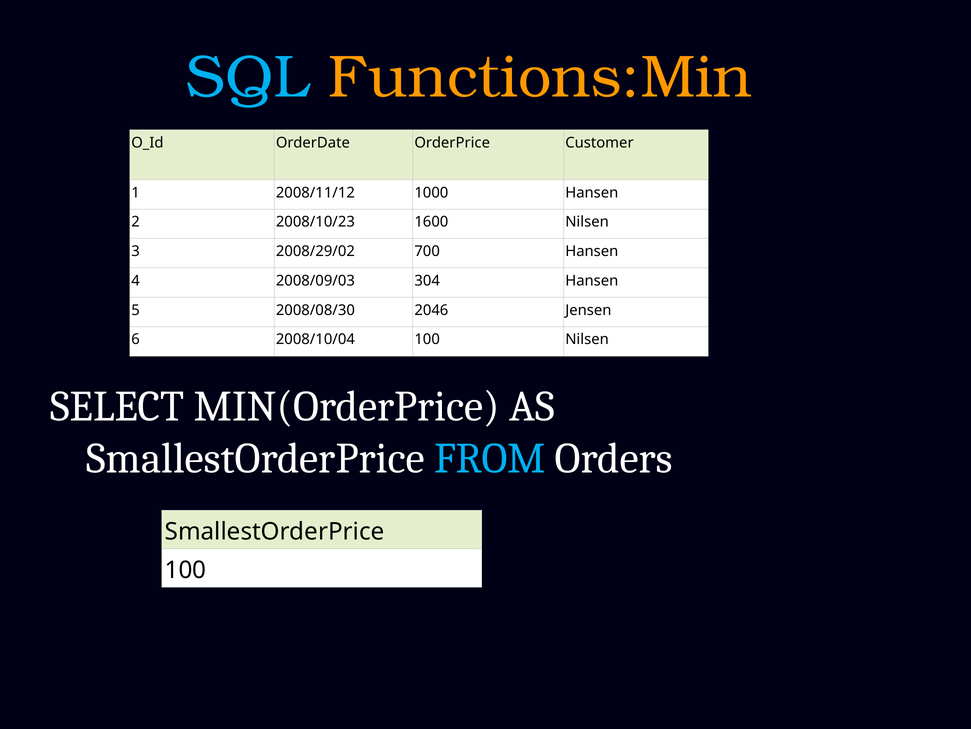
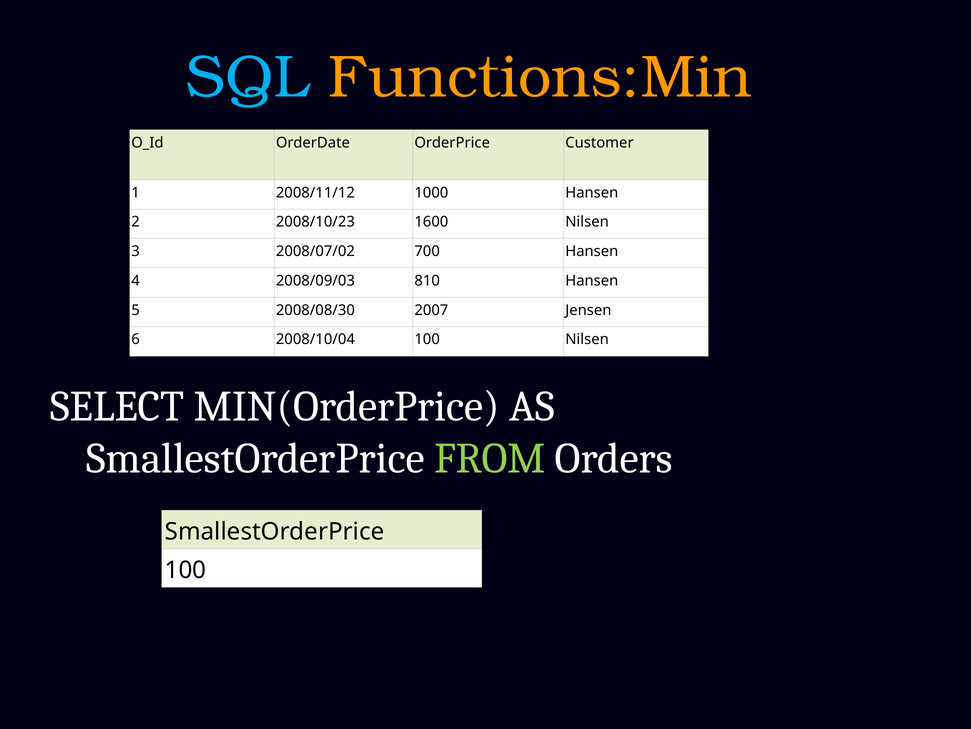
2008/29/02: 2008/29/02 -> 2008/07/02
304: 304 -> 810
2046: 2046 -> 2007
FROM colour: light blue -> light green
